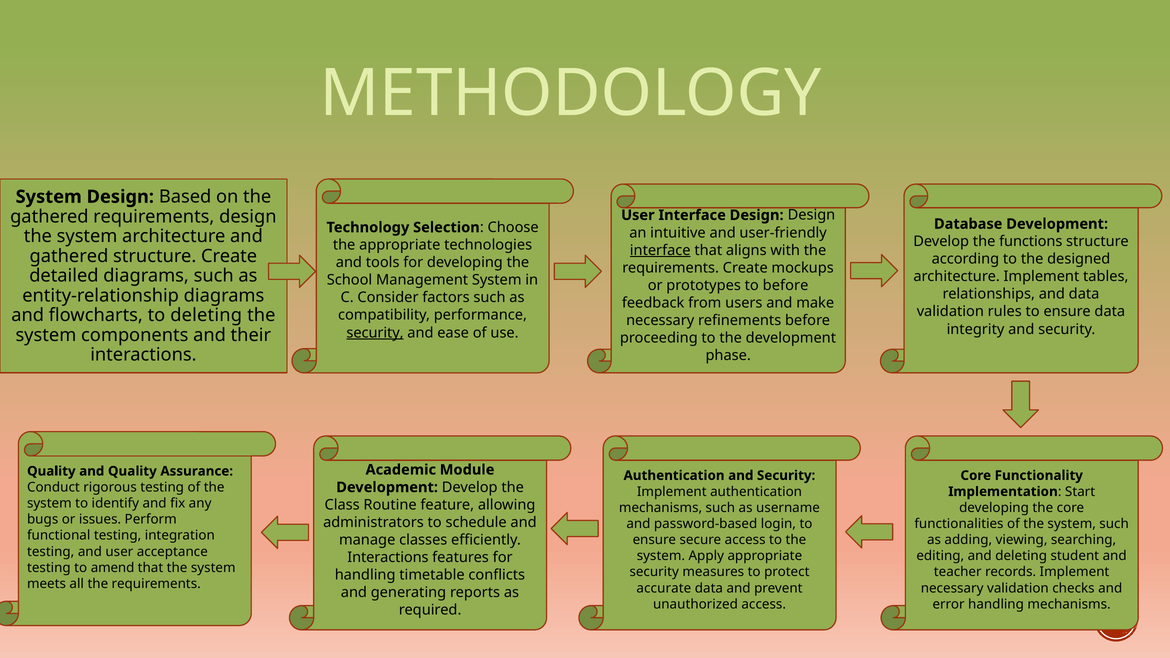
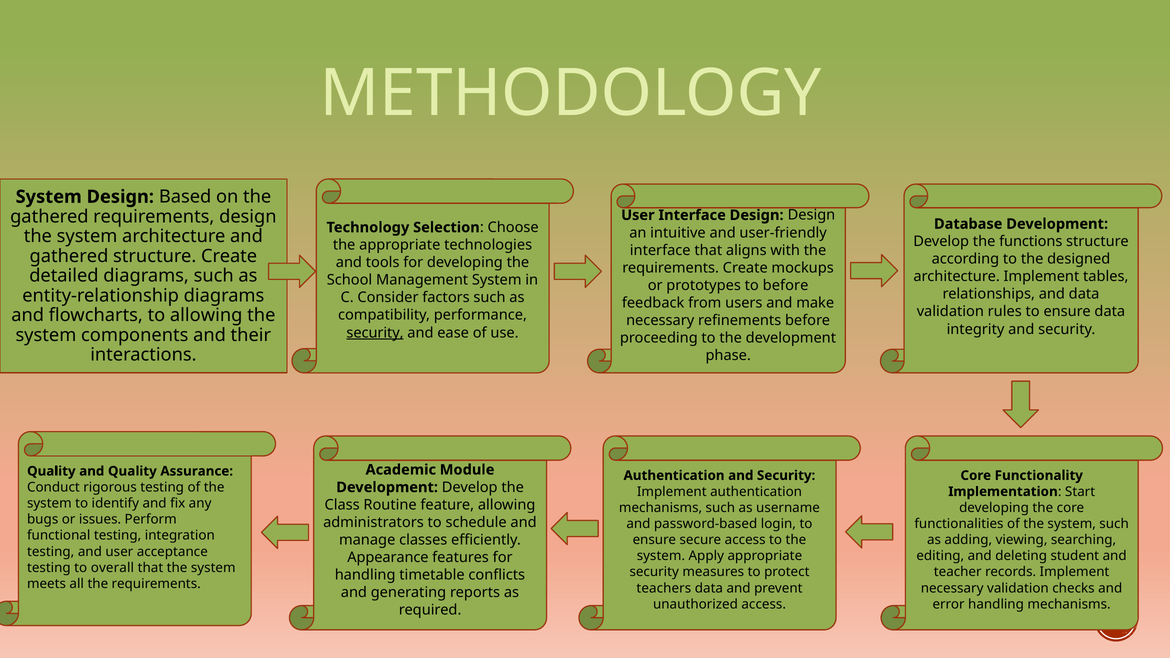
interface at (660, 250) underline: present -> none
to deleting: deleting -> allowing
Interactions at (388, 558): Interactions -> Appearance
amend: amend -> overall
accurate: accurate -> teachers
